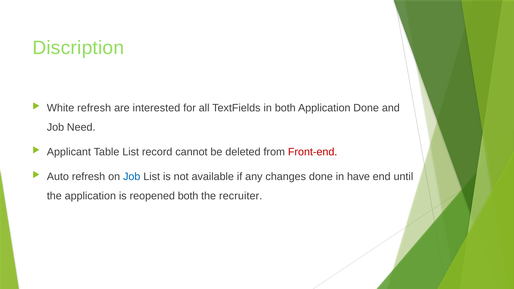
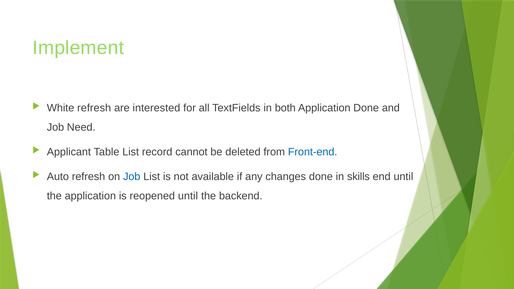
Discription: Discription -> Implement
Front-end colour: red -> blue
have: have -> skills
reopened both: both -> until
recruiter: recruiter -> backend
